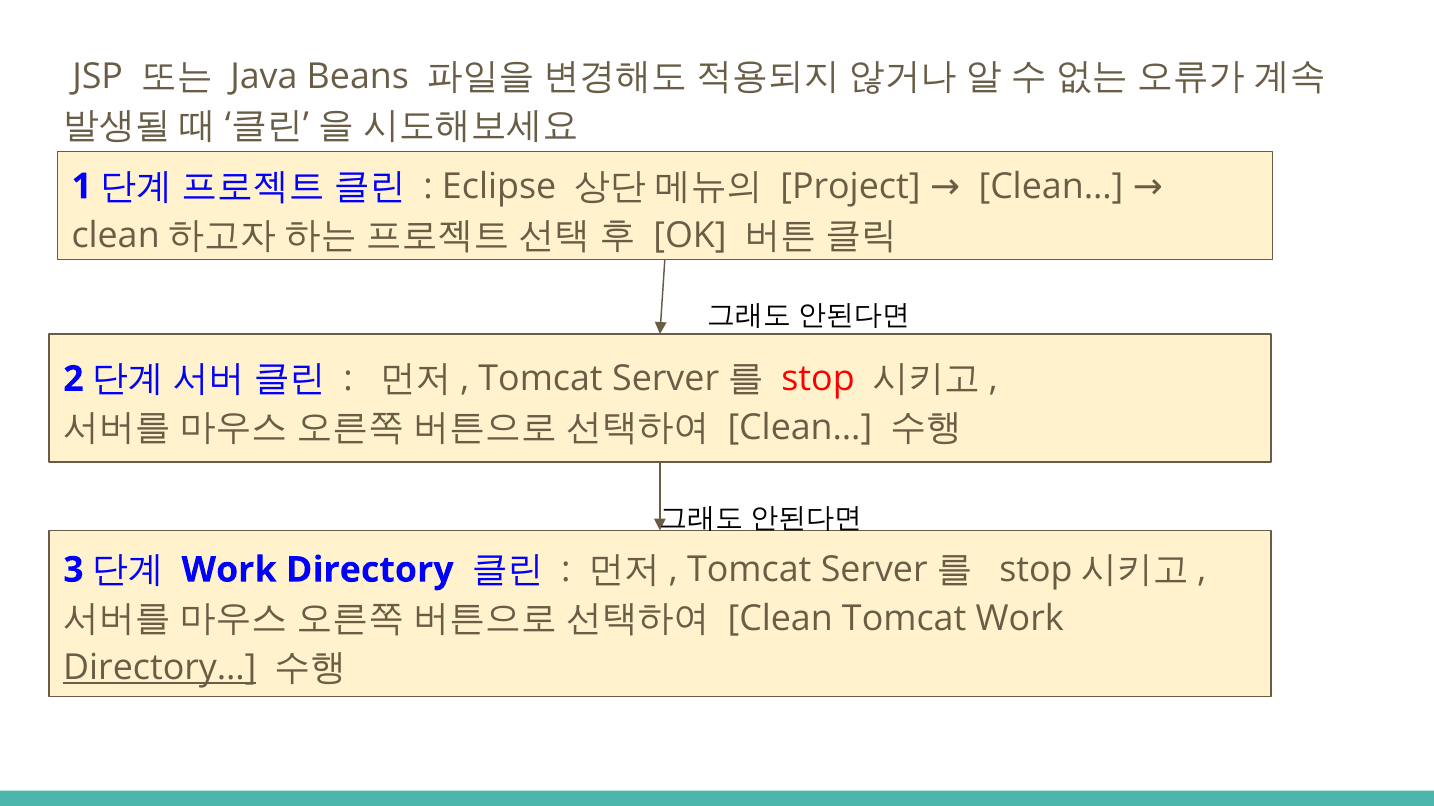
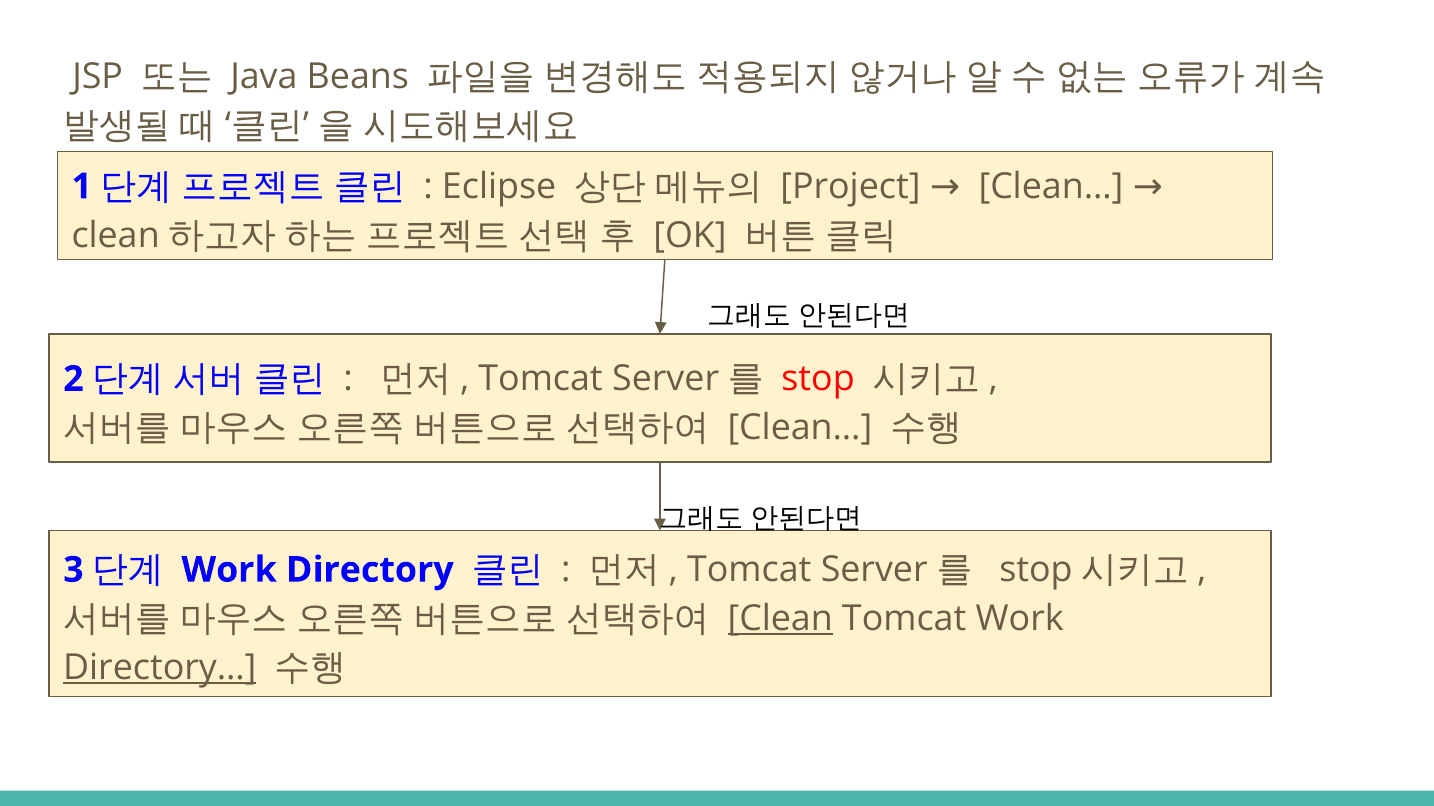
Clean at (780, 619) underline: none -> present
